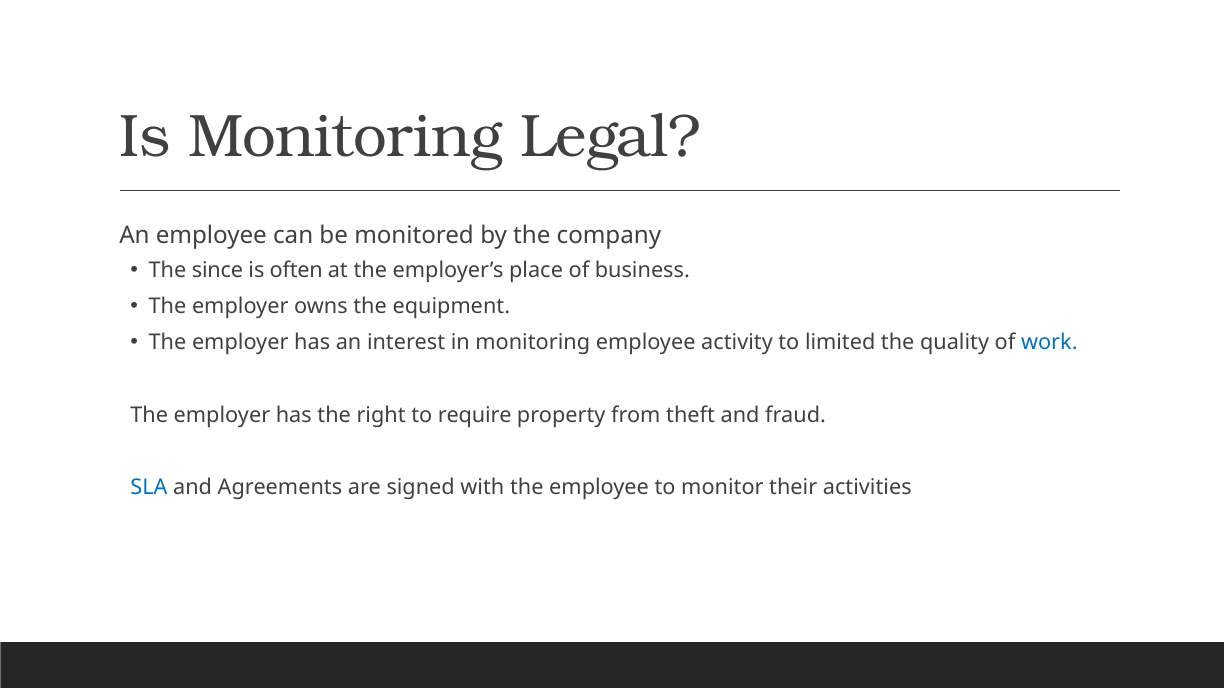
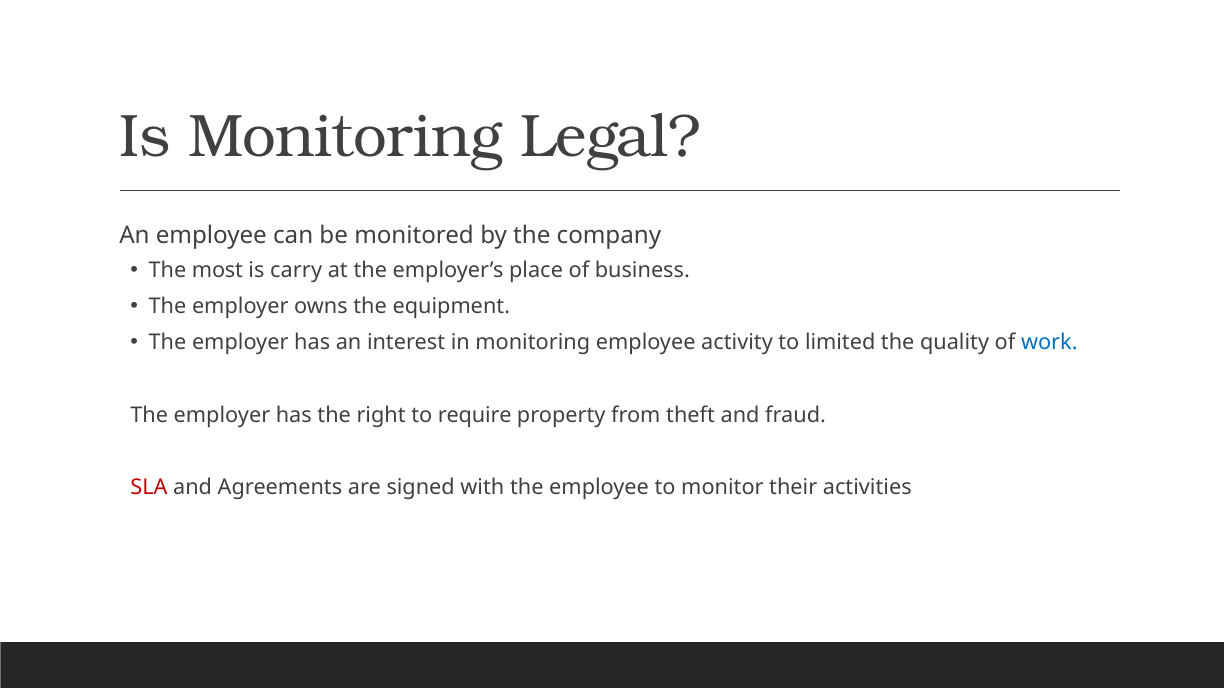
since: since -> most
often: often -> carry
SLA colour: blue -> red
